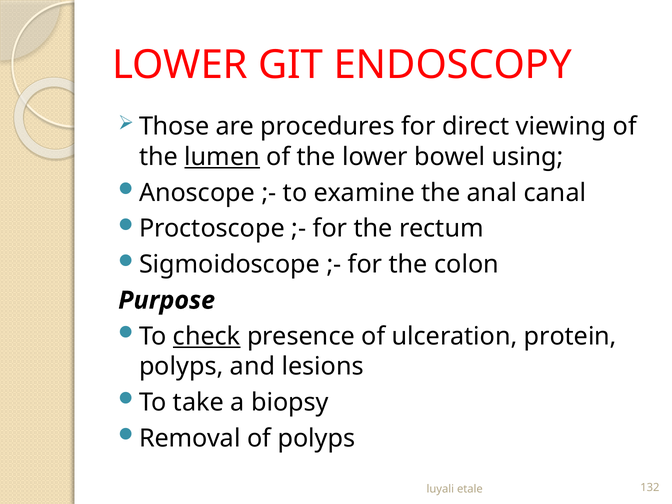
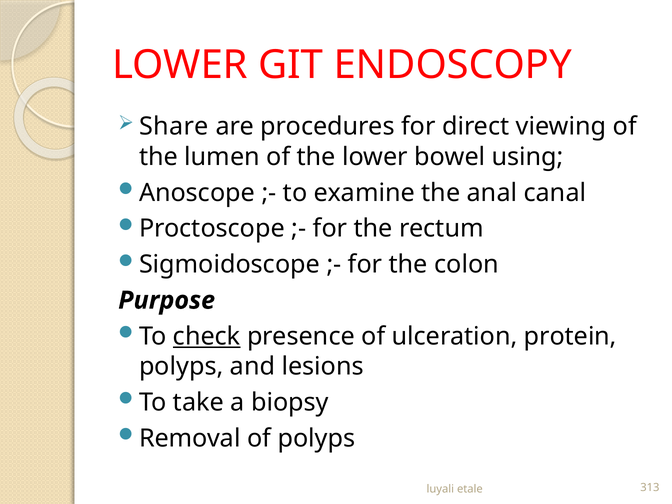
Those: Those -> Share
lumen underline: present -> none
132: 132 -> 313
